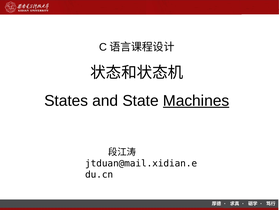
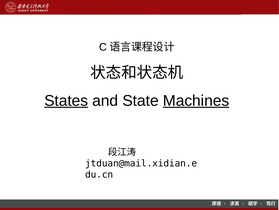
States underline: none -> present
